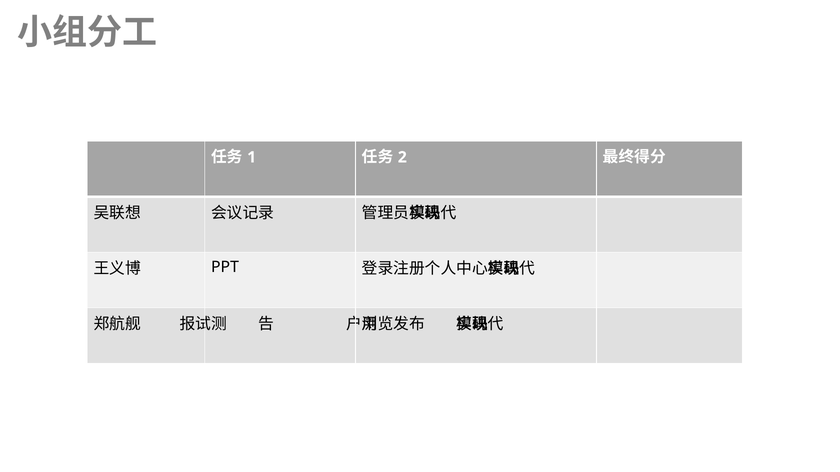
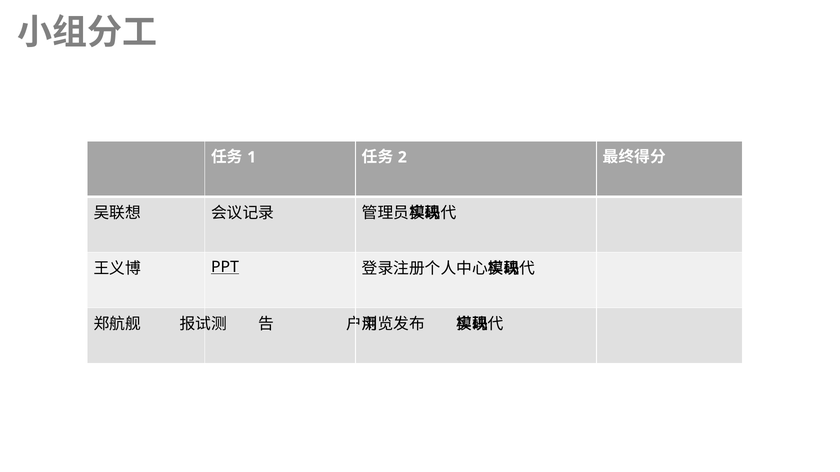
PPT underline: none -> present
